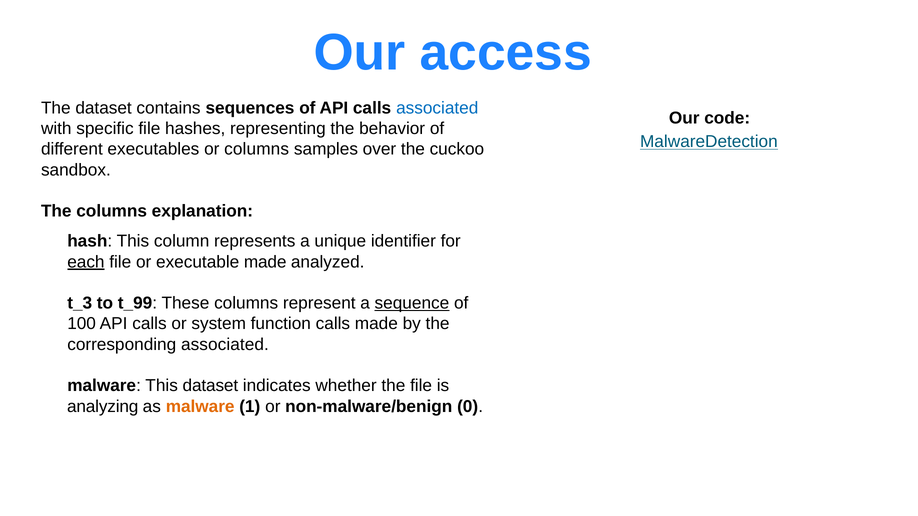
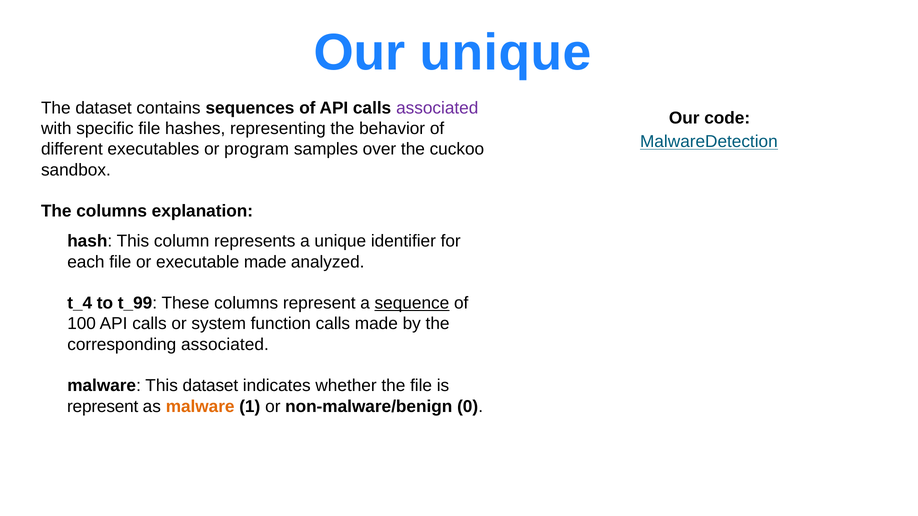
Our access: access -> unique
associated at (437, 108) colour: blue -> purple
or columns: columns -> program
each underline: present -> none
t_3: t_3 -> t_4
analyzing at (103, 407): analyzing -> represent
